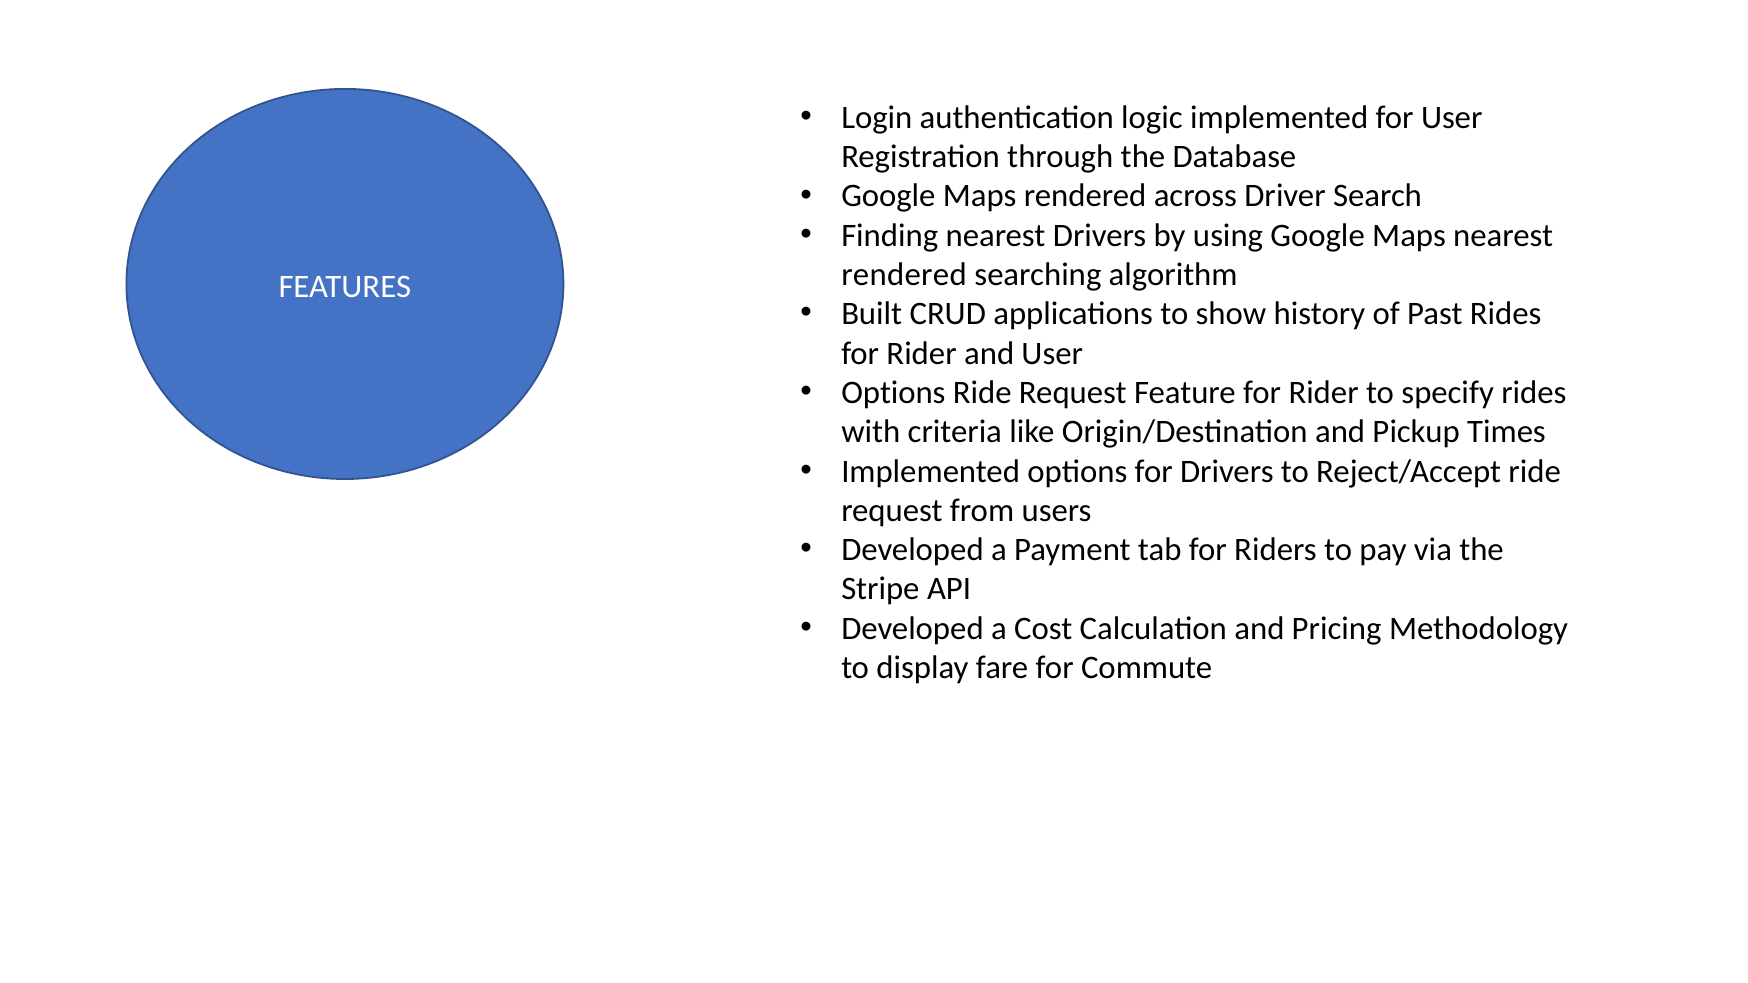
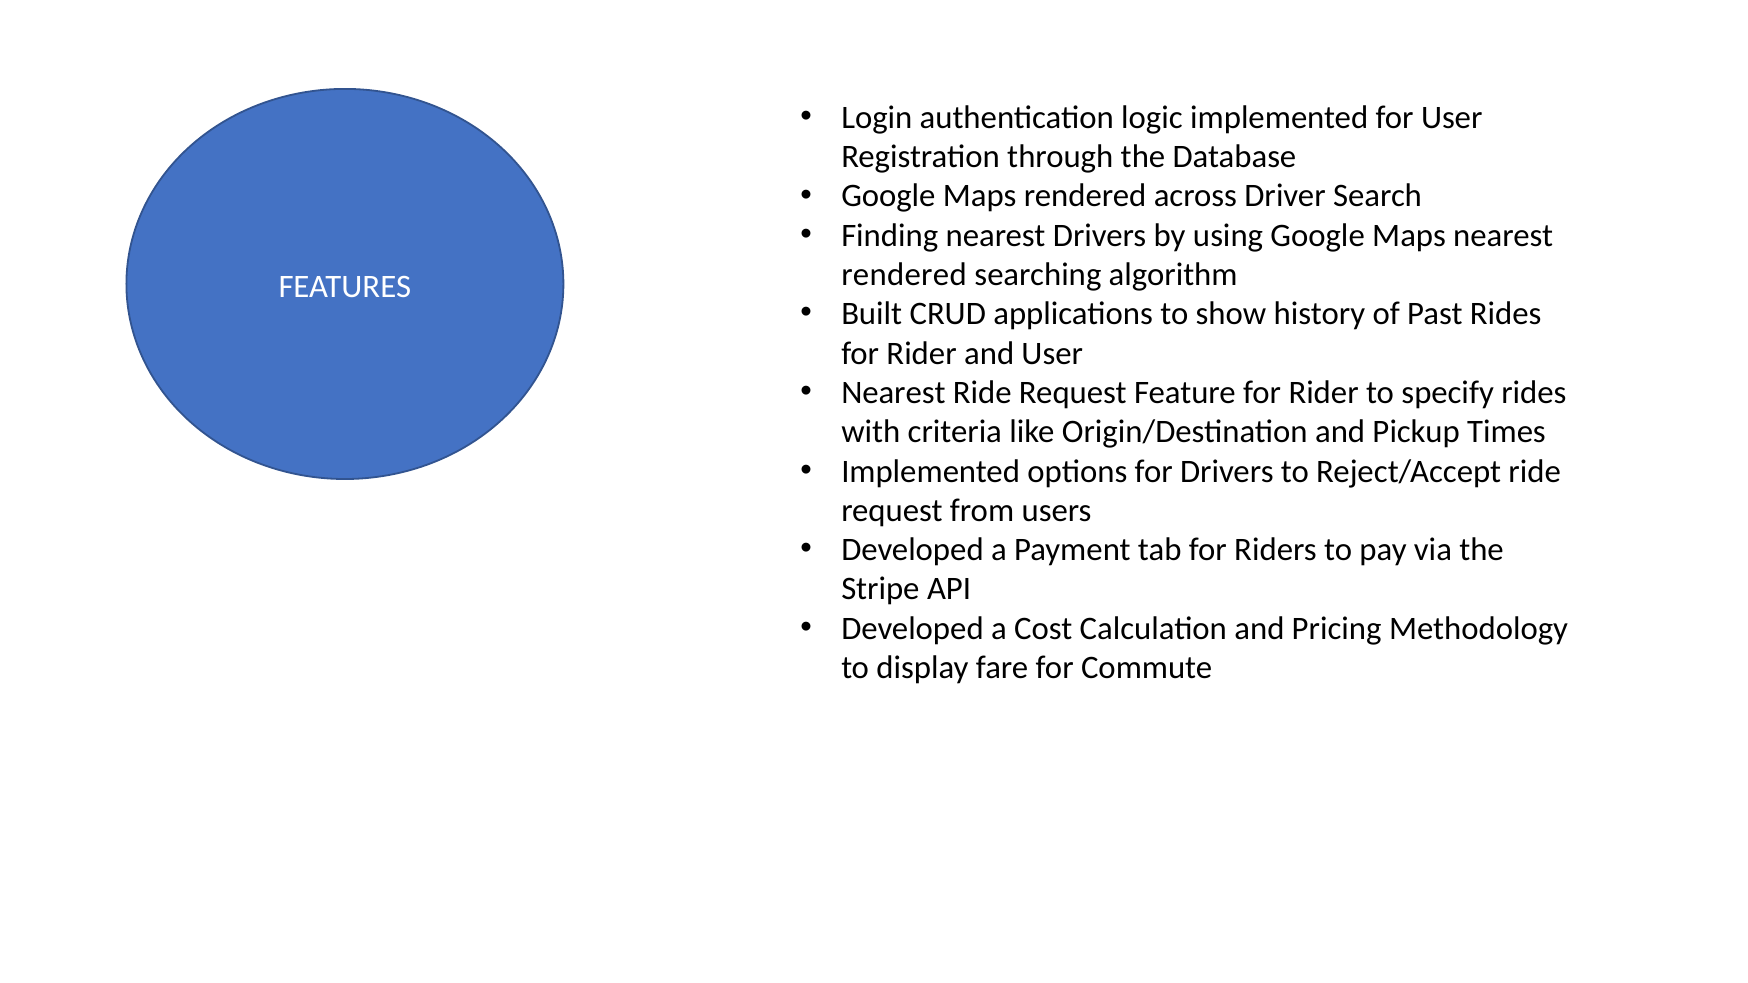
Options at (893, 393): Options -> Nearest
